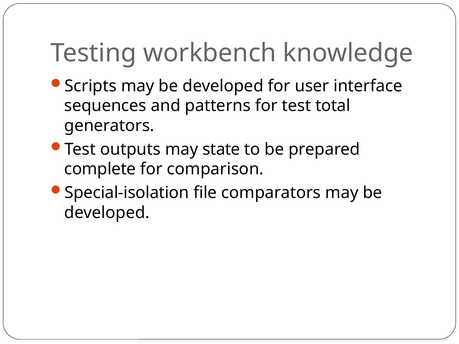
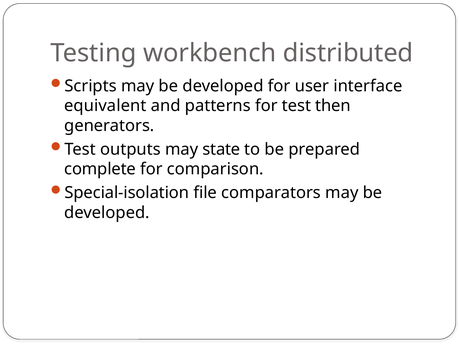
knowledge: knowledge -> distributed
sequences: sequences -> equivalent
total: total -> then
